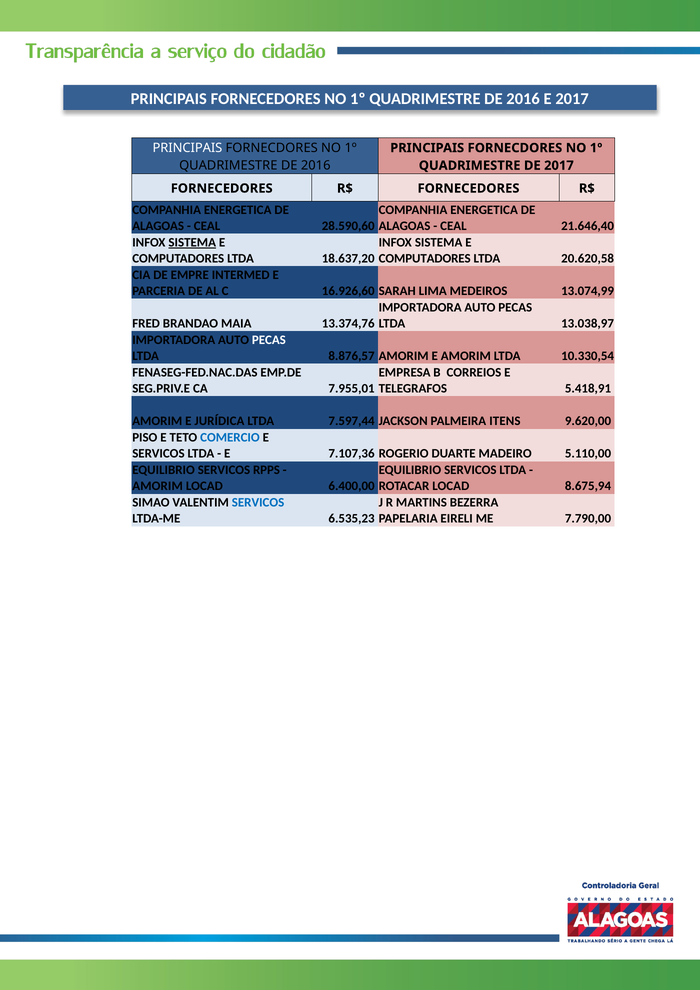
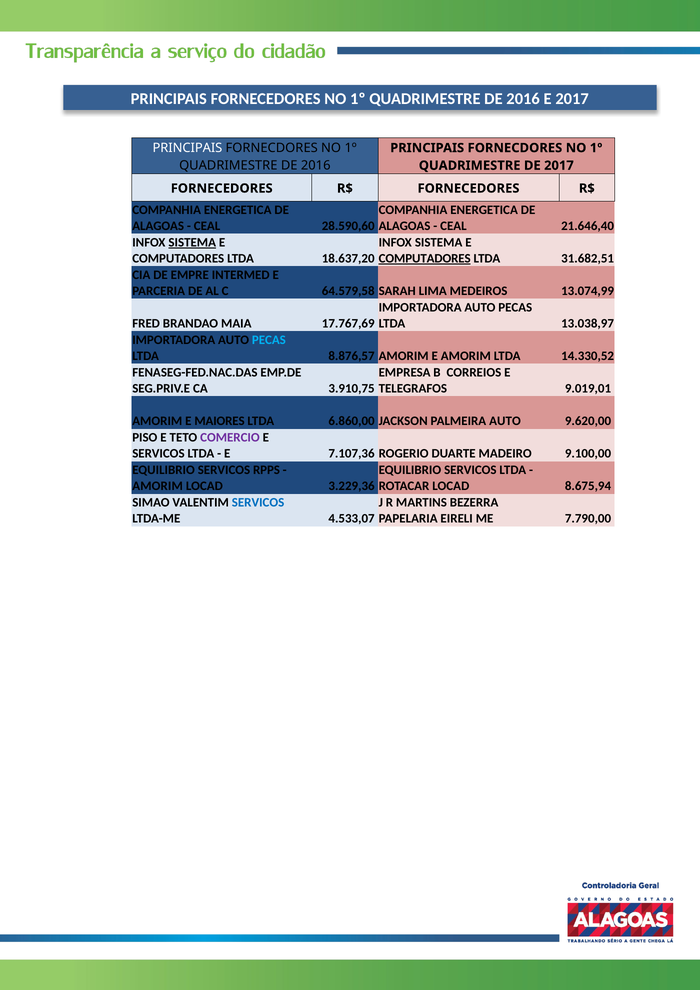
COMPUTADORES at (425, 258) underline: none -> present
20.620,58: 20.620,58 -> 31.682,51
16.926,60: 16.926,60 -> 64.579,58
13.374,76: 13.374,76 -> 17.767,69
PECAS at (269, 340) colour: white -> light blue
10.330,54: 10.330,54 -> 14.330,52
7.955,01: 7.955,01 -> 3.910,75
5.418,91: 5.418,91 -> 9.019,01
JURÍDICA: JURÍDICA -> MAIORES
7.597,44: 7.597,44 -> 6.860,00
PALMEIRA ITENS: ITENS -> AUTO
COMERCIO colour: blue -> purple
5.110,00: 5.110,00 -> 9.100,00
6.400,00: 6.400,00 -> 3.229,36
6.535,23: 6.535,23 -> 4.533,07
